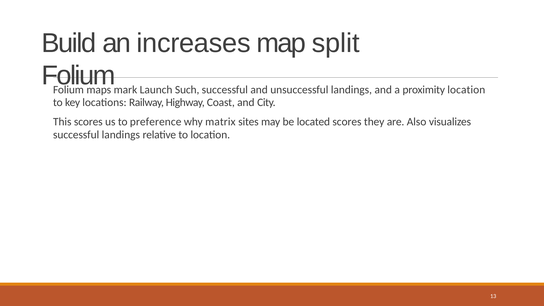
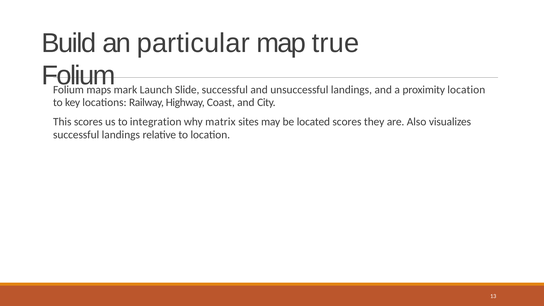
increases: increases -> particular
split: split -> true
Such: Such -> Slide
preference: preference -> integration
